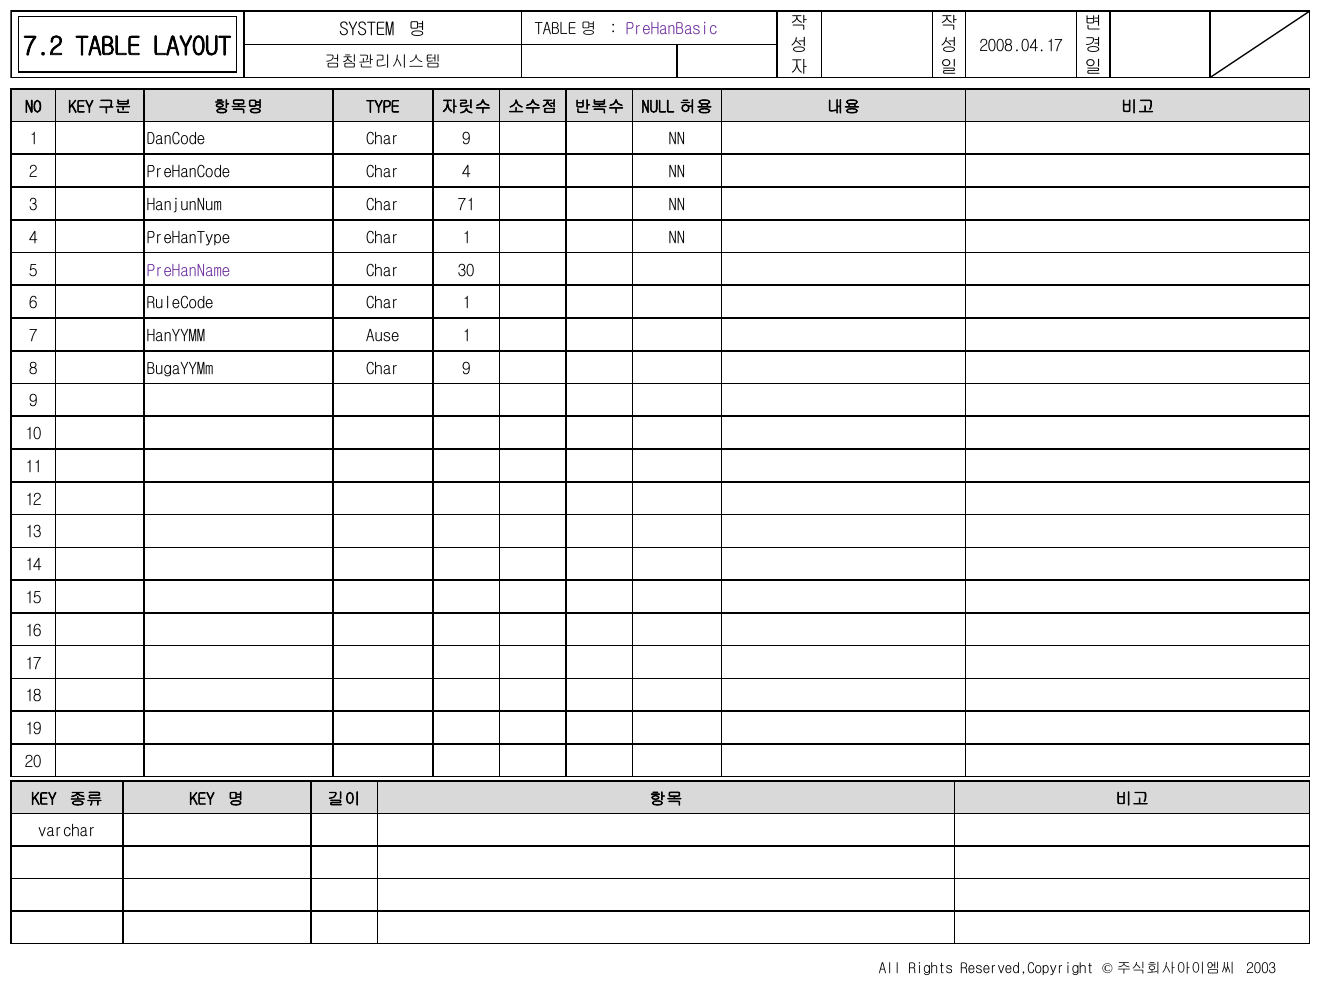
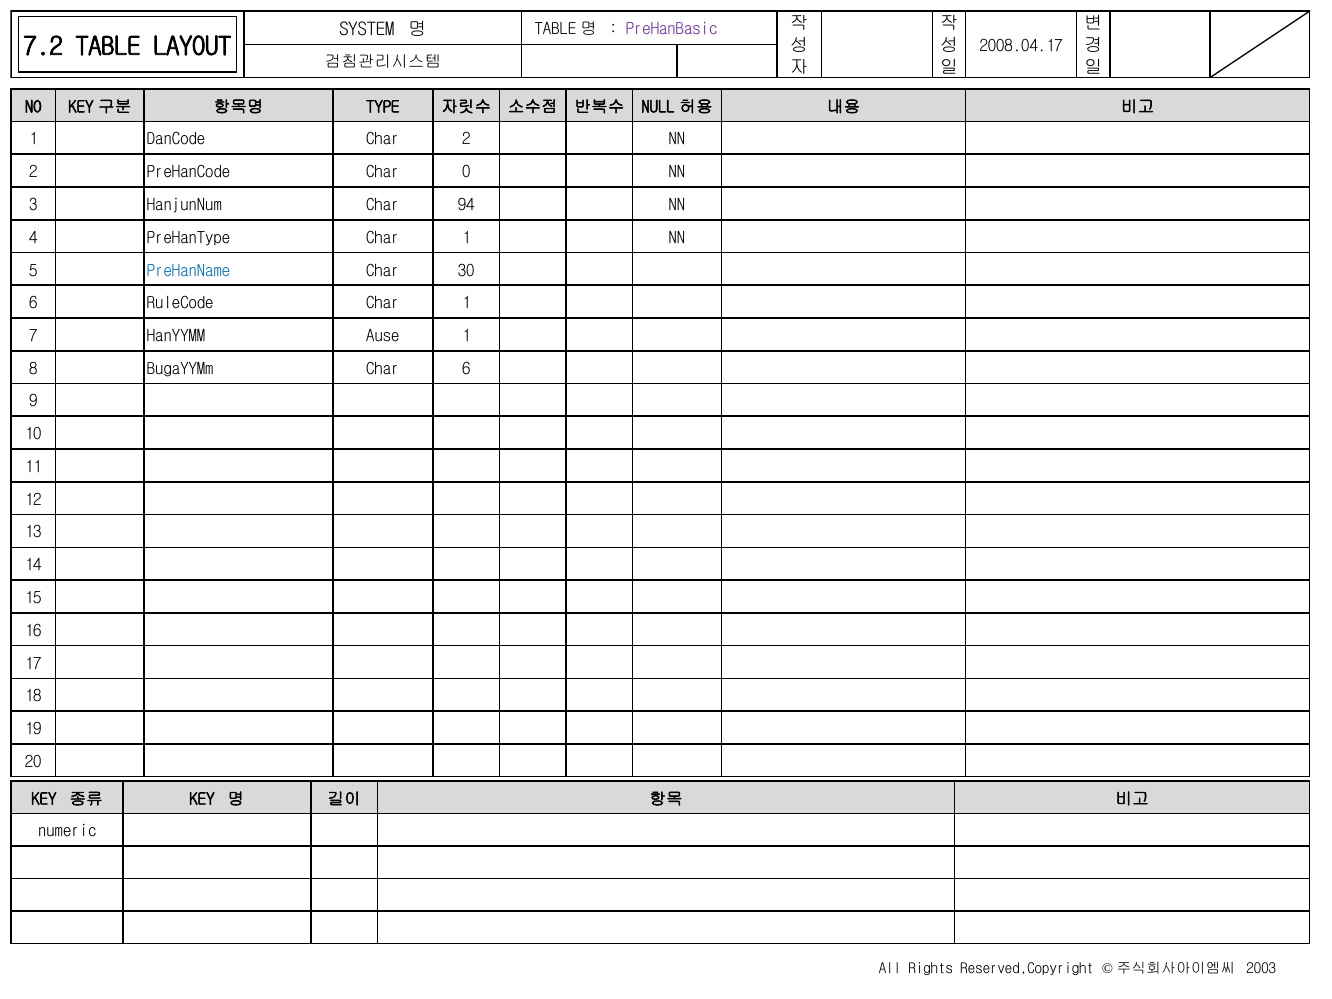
DanCode Char 9: 9 -> 2
Char 4: 4 -> 0
71: 71 -> 94
PreHanName colour: purple -> blue
BugaYYMm Char 9: 9 -> 6
varchar: varchar -> numeric
